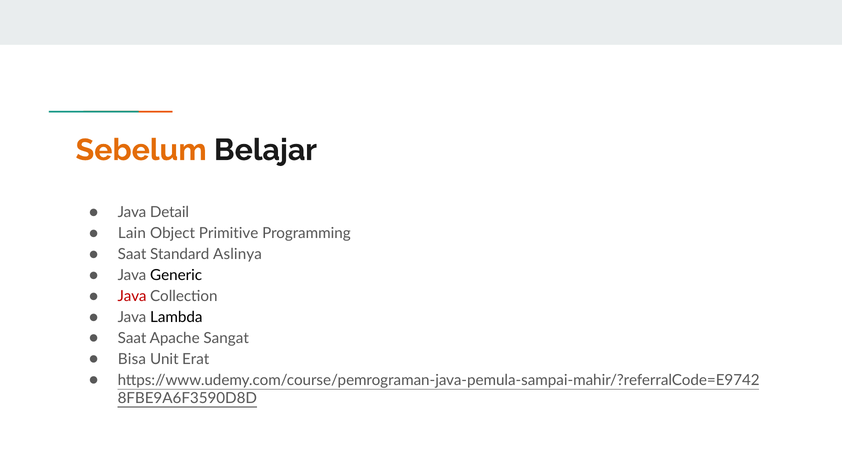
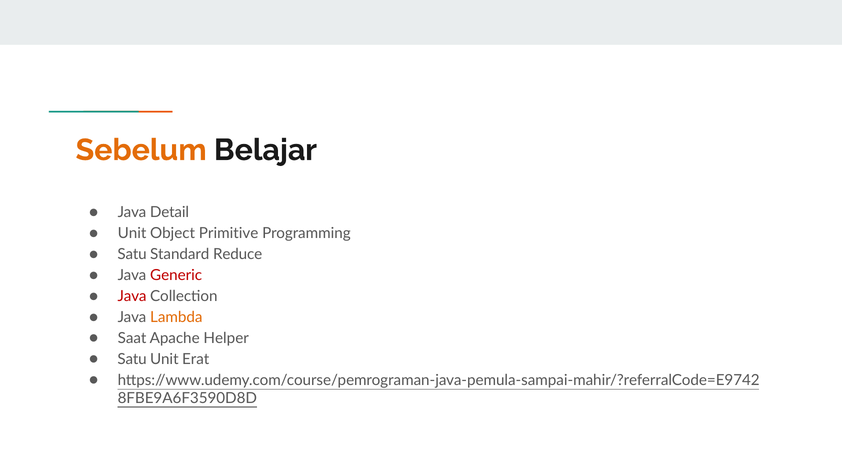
Lain at (132, 234): Lain -> Unit
Saat at (132, 255): Saat -> Satu
Aslinya: Aslinya -> Reduce
Generic colour: black -> red
Lambda colour: black -> orange
Sangat: Sangat -> Helper
Bisa at (132, 360): Bisa -> Satu
